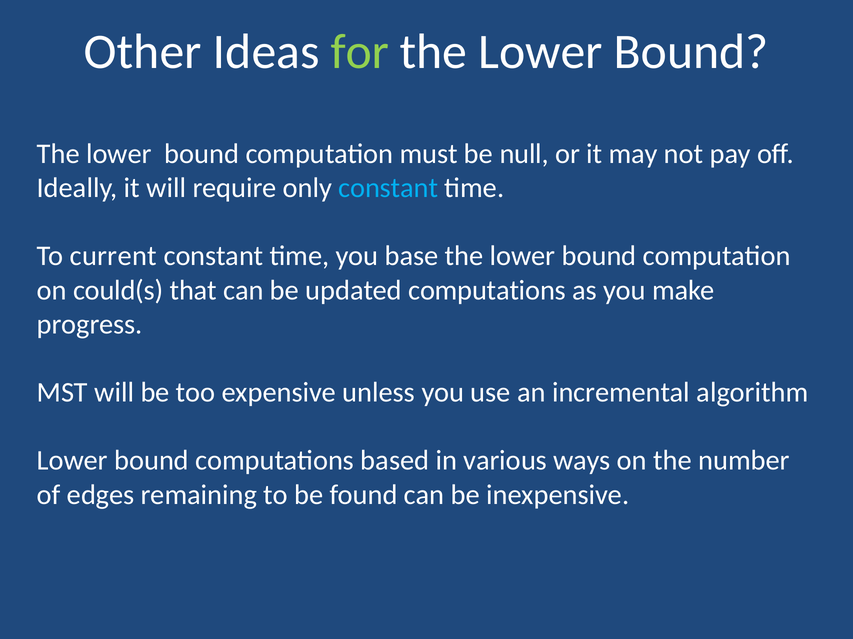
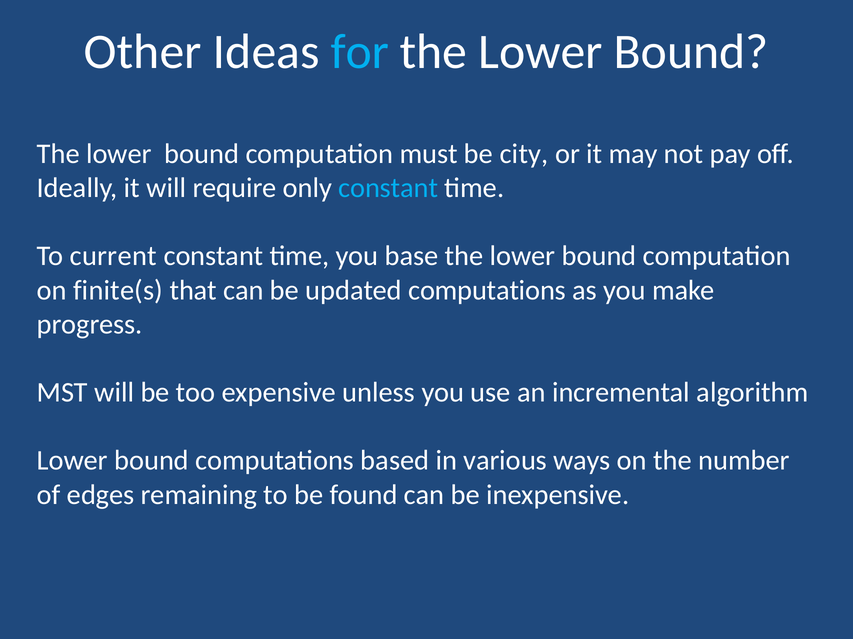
for colour: light green -> light blue
null: null -> city
could(s: could(s -> finite(s
